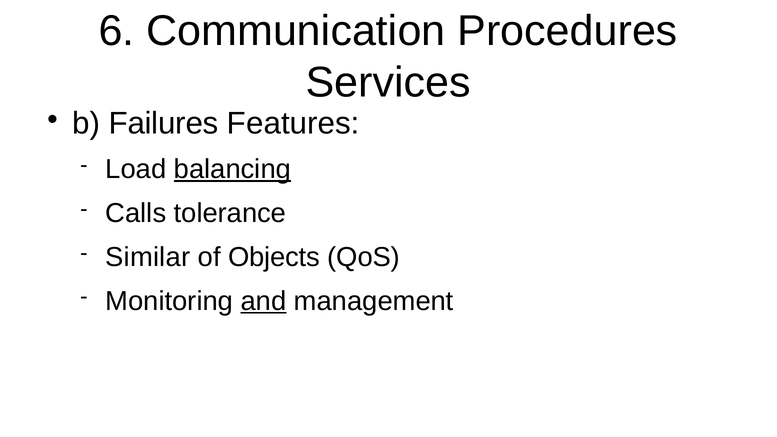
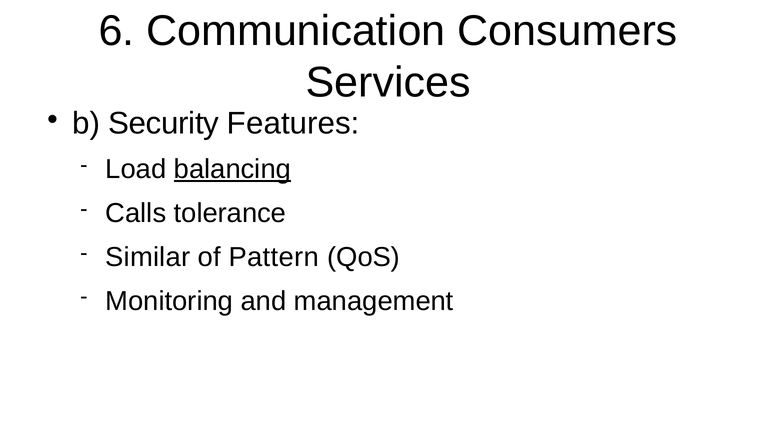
Procedures: Procedures -> Consumers
Failures: Failures -> Security
Objects: Objects -> Pattern
and underline: present -> none
